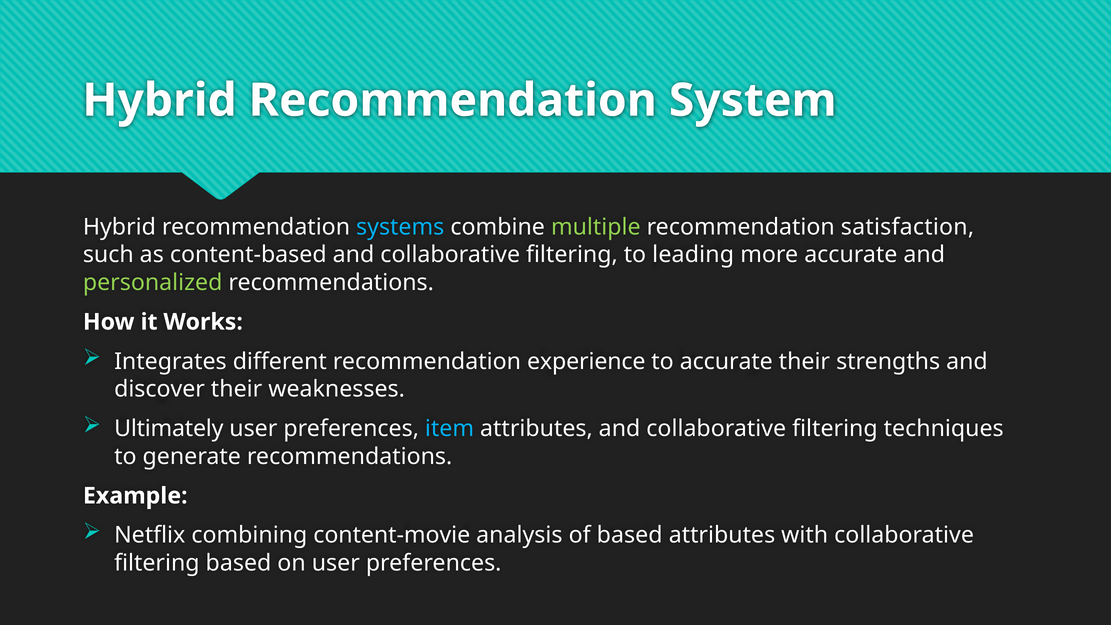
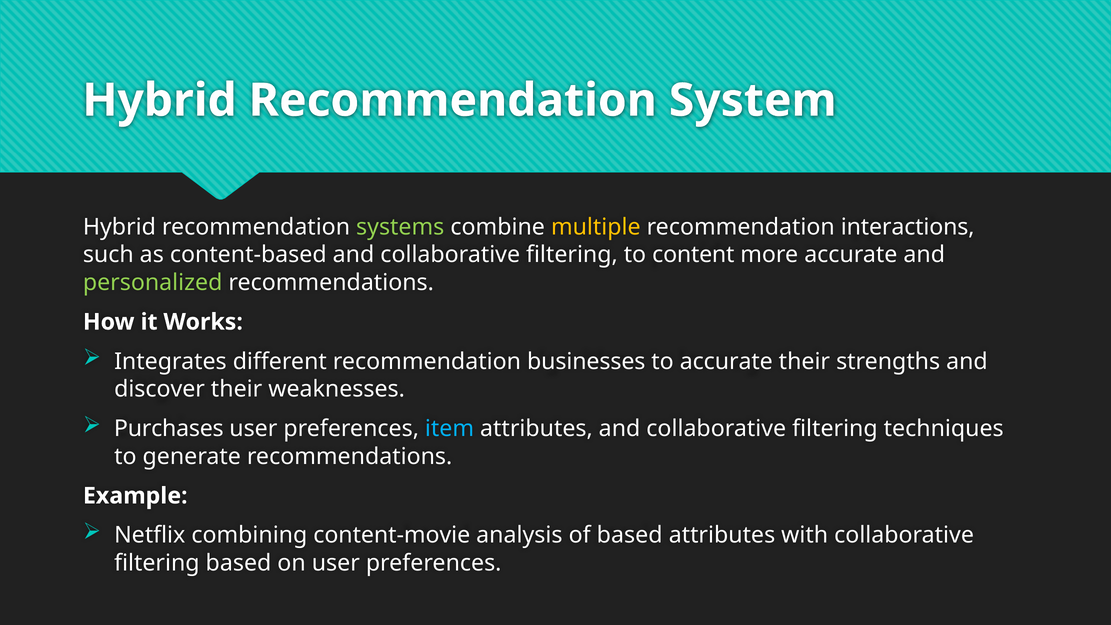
systems colour: light blue -> light green
multiple colour: light green -> yellow
satisfaction: satisfaction -> interactions
leading: leading -> content
experience: experience -> businesses
Ultimately: Ultimately -> Purchases
